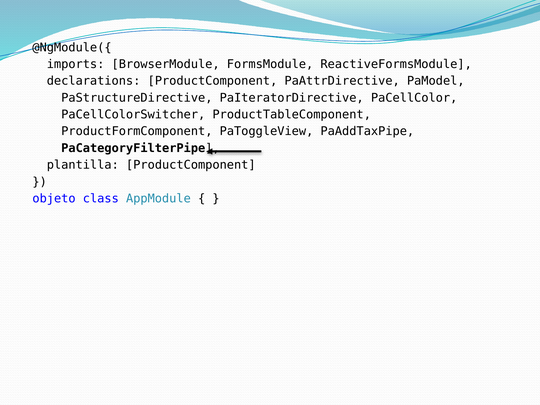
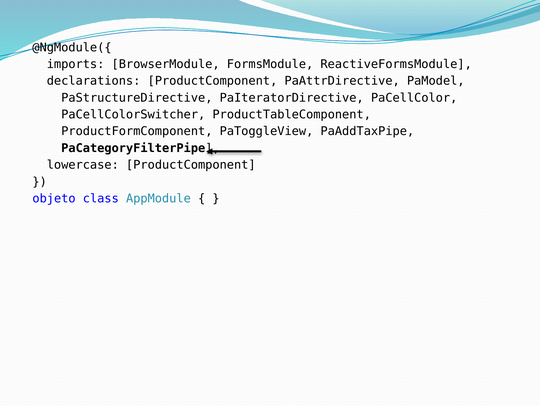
plantilla: plantilla -> lowercase
